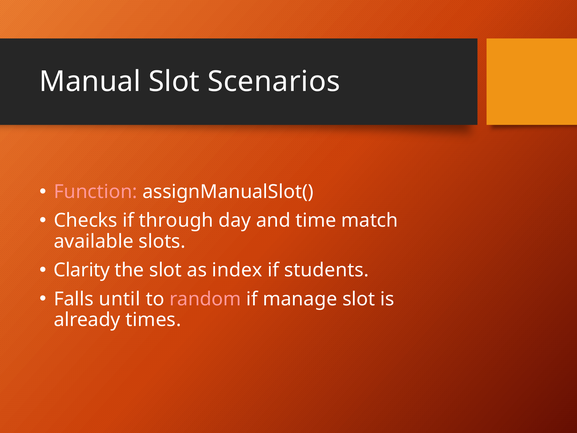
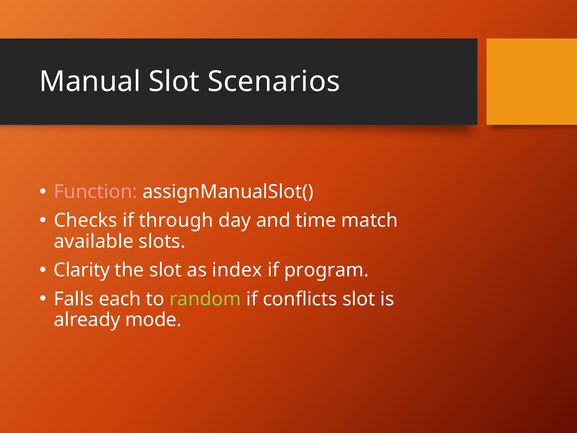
students: students -> program
until: until -> each
random colour: pink -> light green
manage: manage -> conflicts
times: times -> mode
